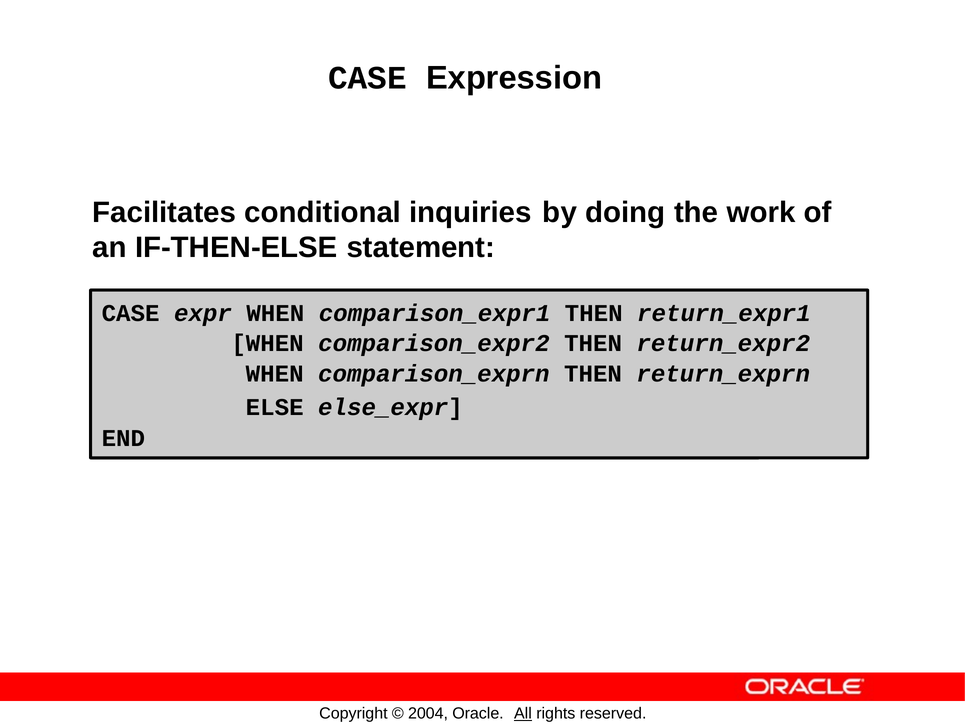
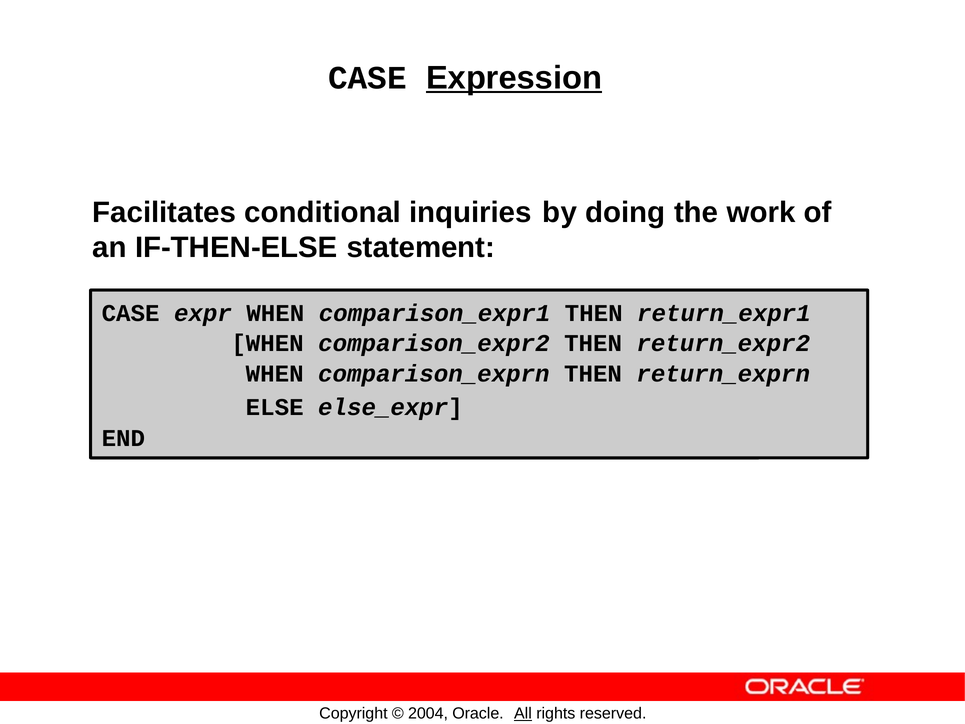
Expression underline: none -> present
